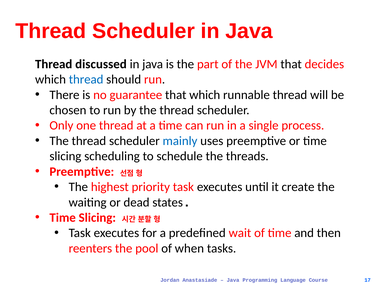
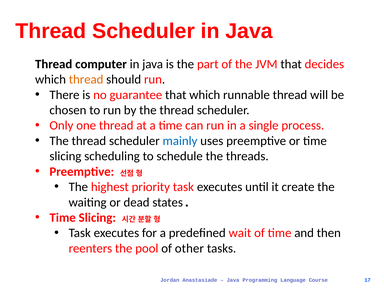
discussed: discussed -> computer
thread at (86, 79) colour: blue -> orange
when: when -> other
